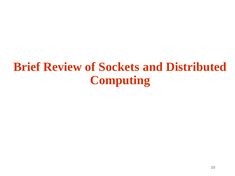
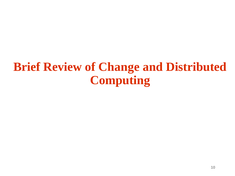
Sockets: Sockets -> Change
